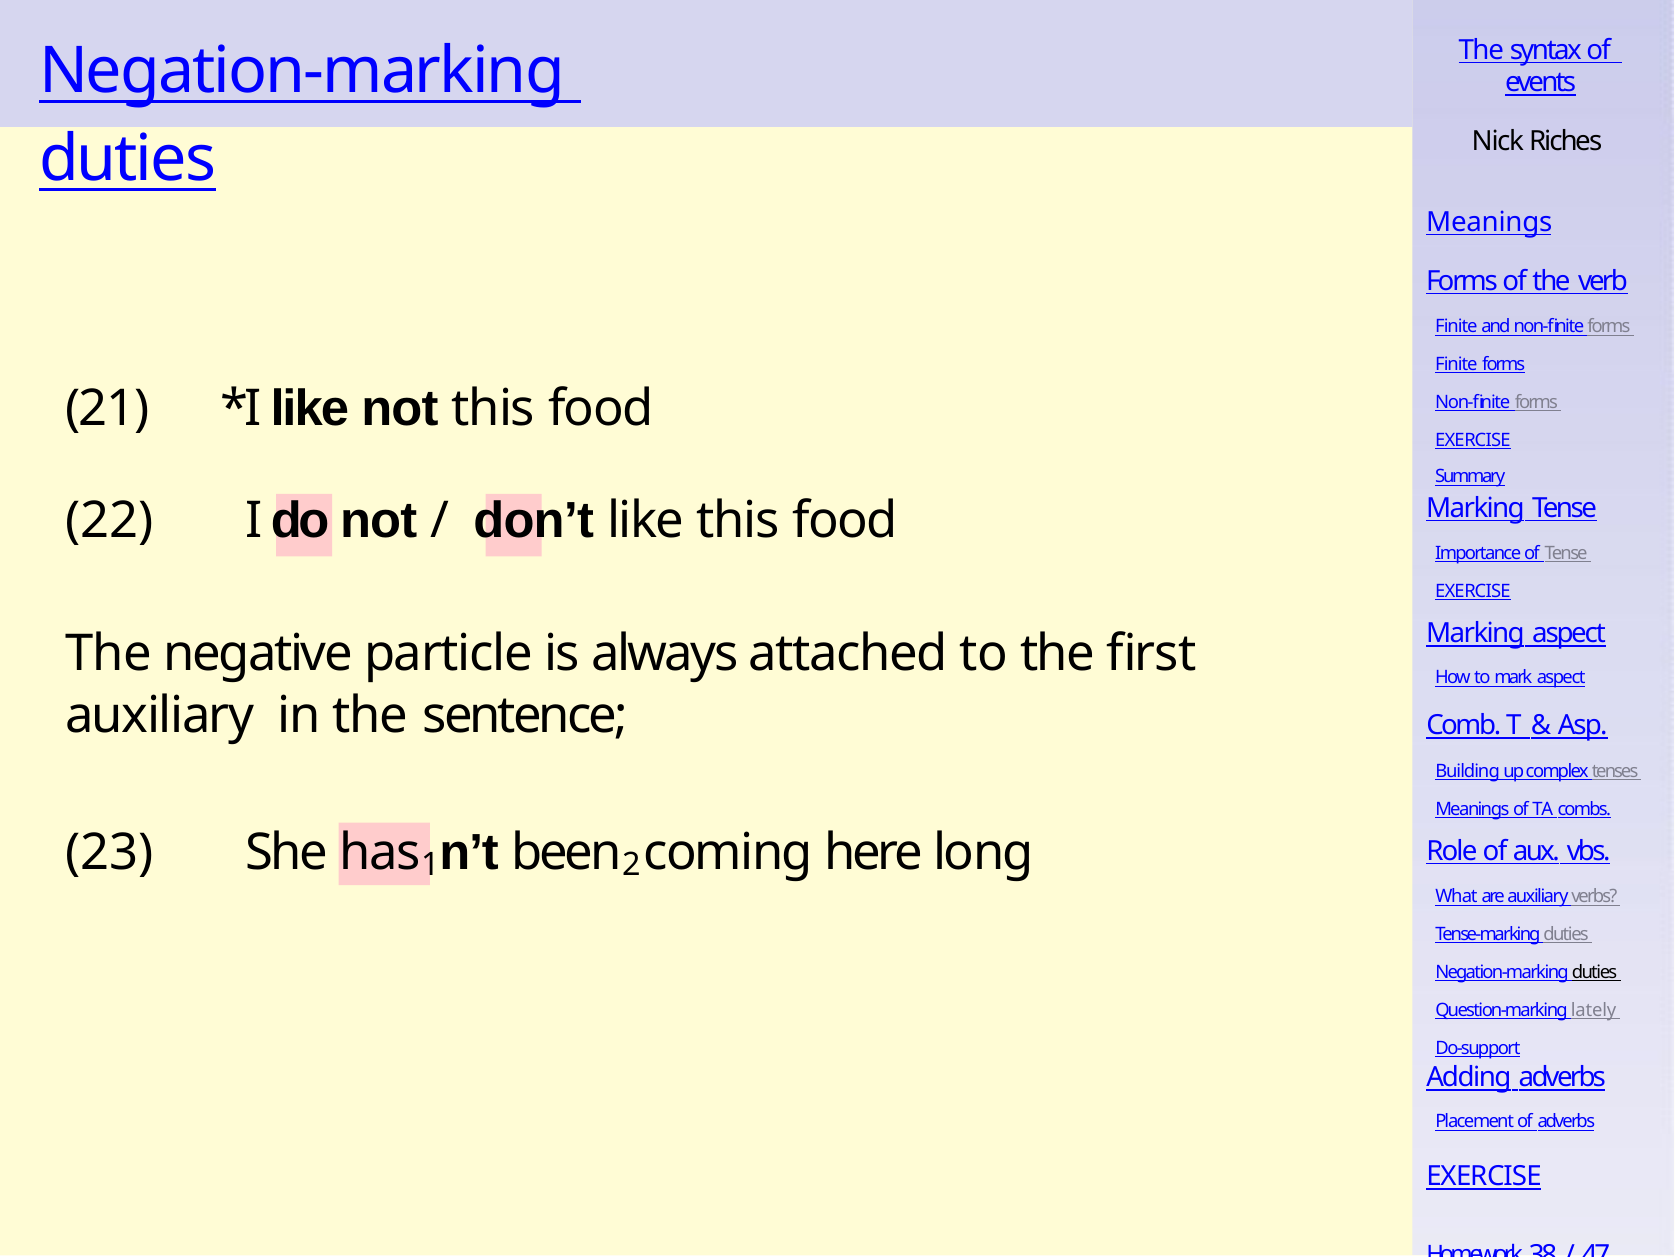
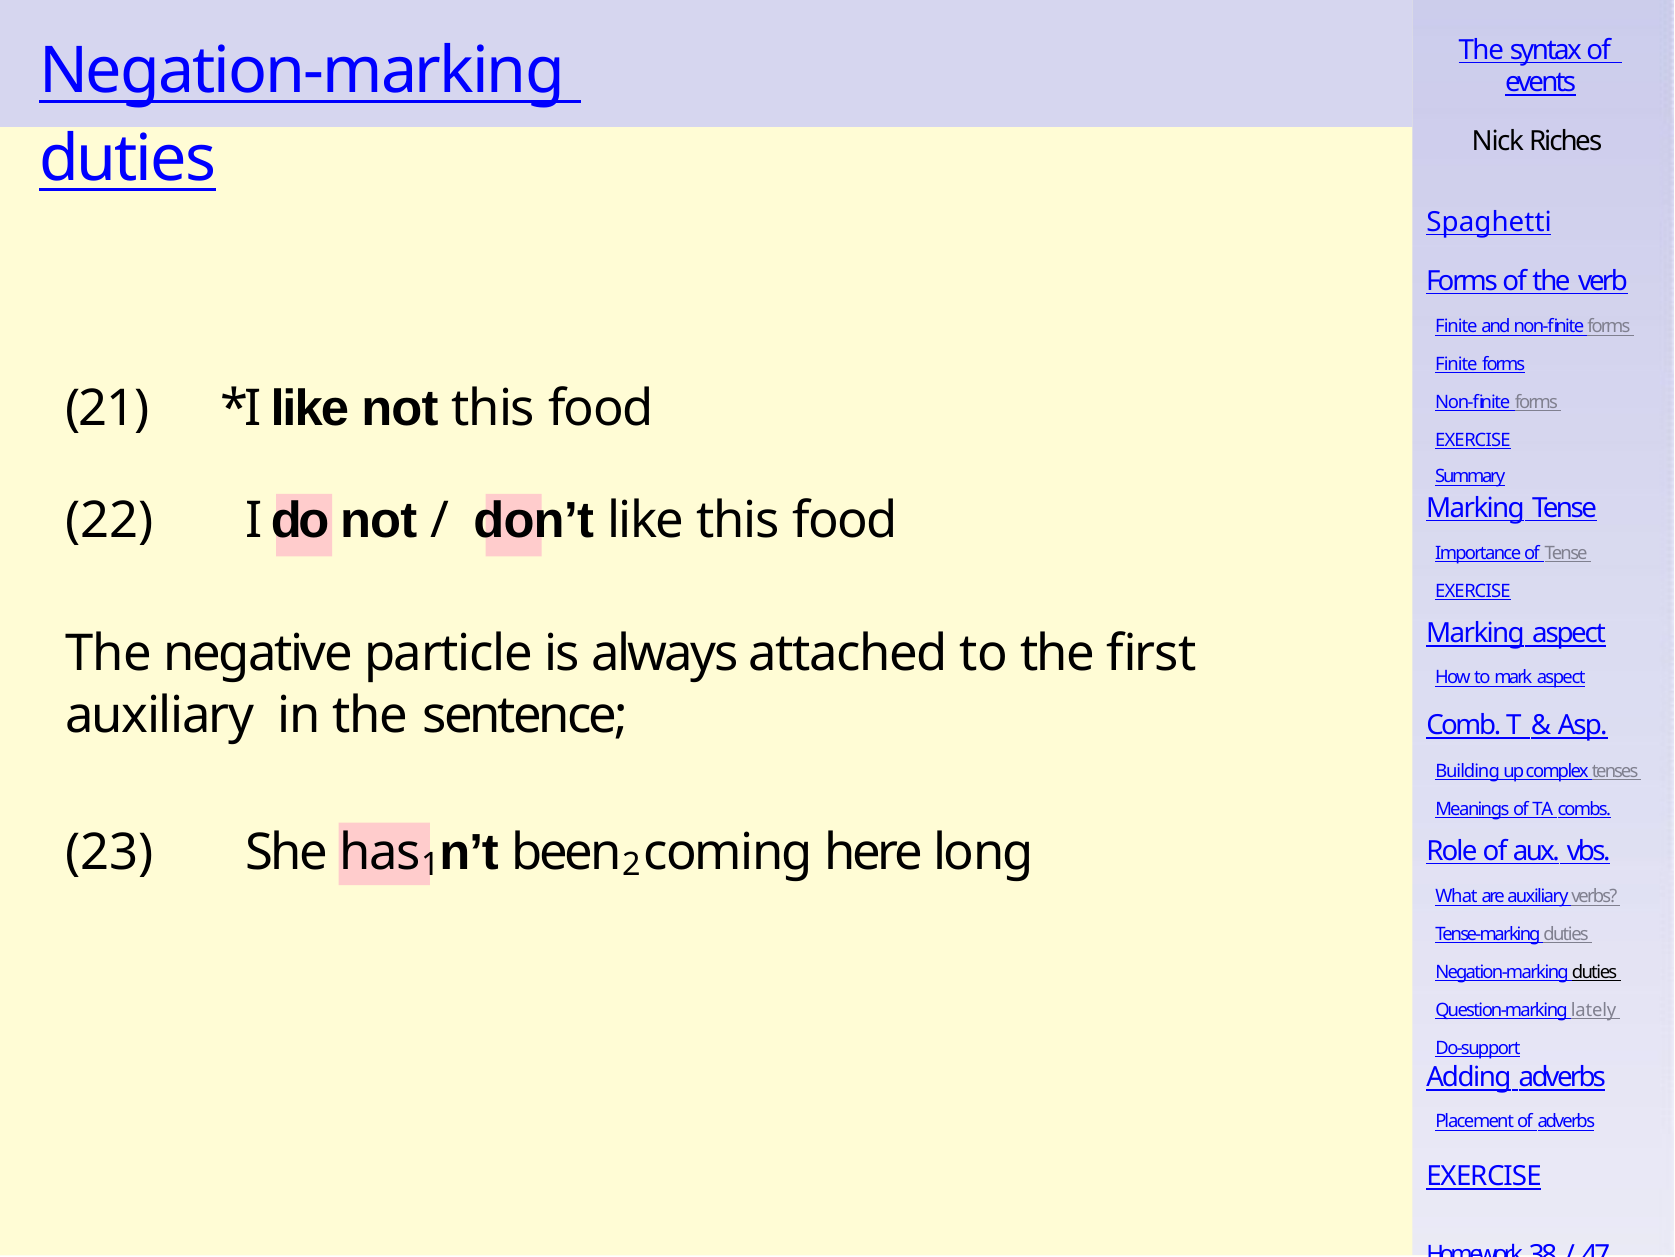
Meanings at (1489, 222): Meanings -> Spaghetti
